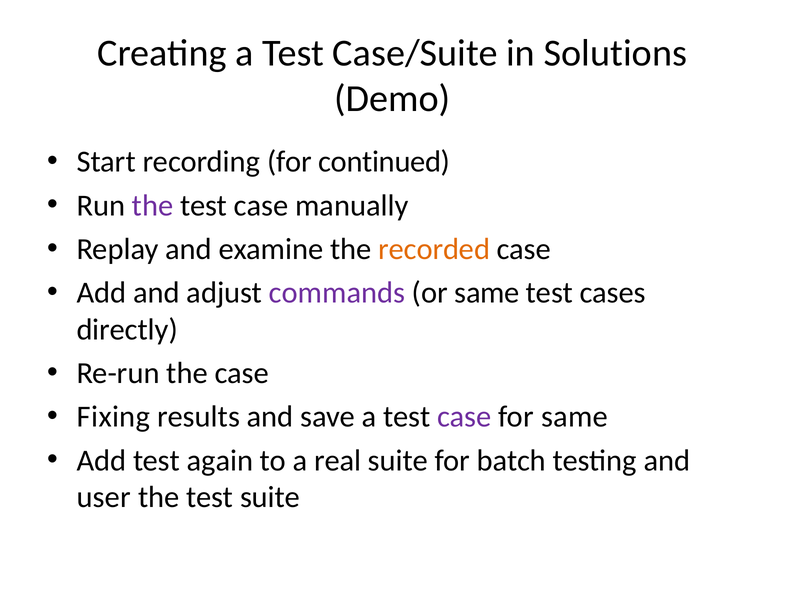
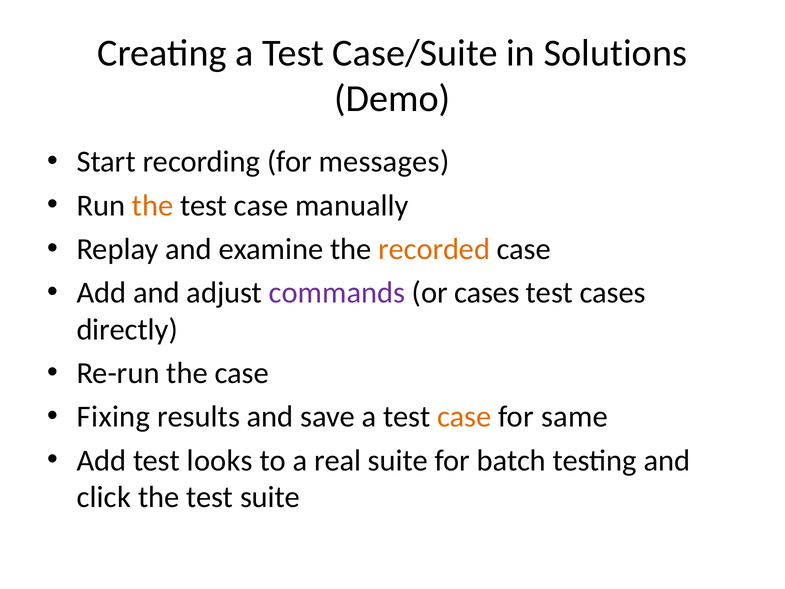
continued: continued -> messages
the at (153, 205) colour: purple -> orange
or same: same -> cases
case at (464, 417) colour: purple -> orange
again: again -> looks
user: user -> click
